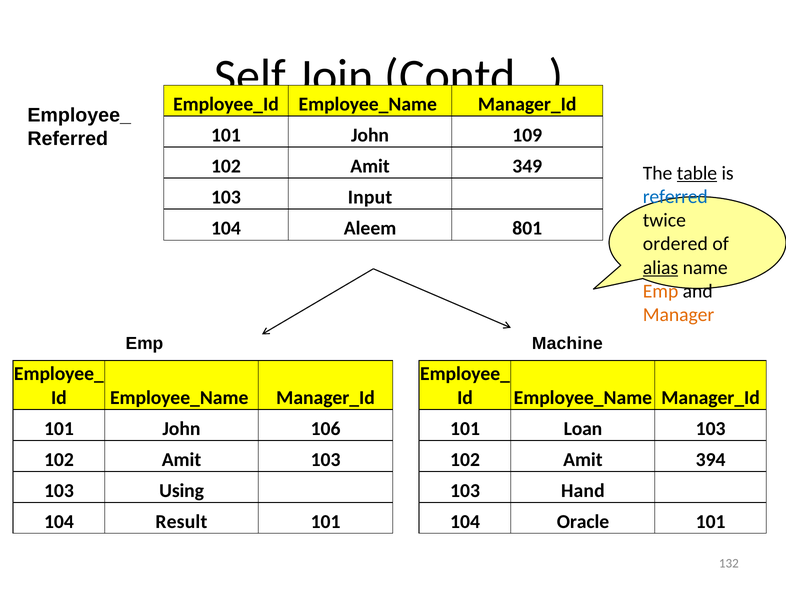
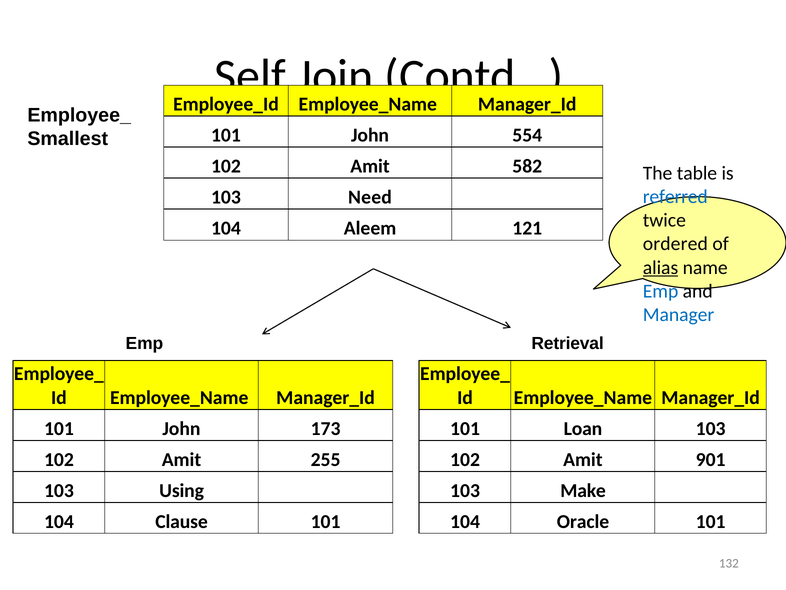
109: 109 -> 554
Referred at (68, 139): Referred -> Smallest
349: 349 -> 582
table underline: present -> none
Input: Input -> Need
801: 801 -> 121
Emp at (661, 291) colour: orange -> blue
Manager colour: orange -> blue
Machine: Machine -> Retrieval
106: 106 -> 173
Amit 103: 103 -> 255
394: 394 -> 901
Hand: Hand -> Make
Result: Result -> Clause
